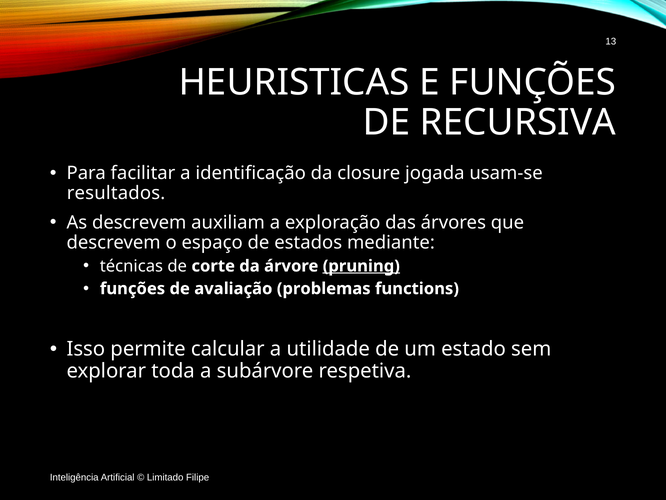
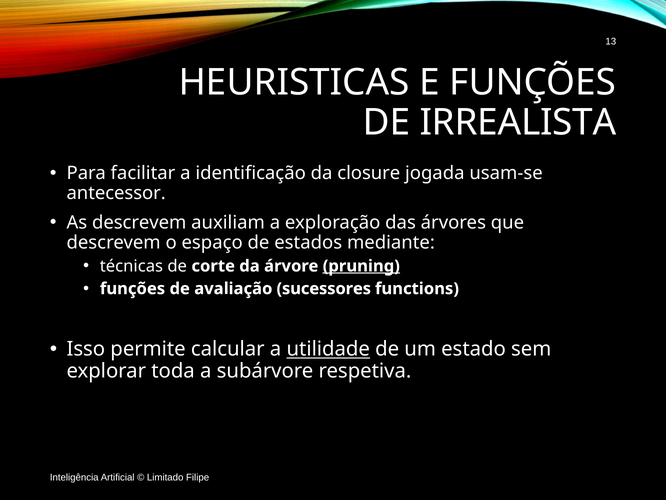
RECURSIVA: RECURSIVA -> IRREALISTA
resultados: resultados -> antecessor
problemas: problemas -> sucessores
utilidade underline: none -> present
